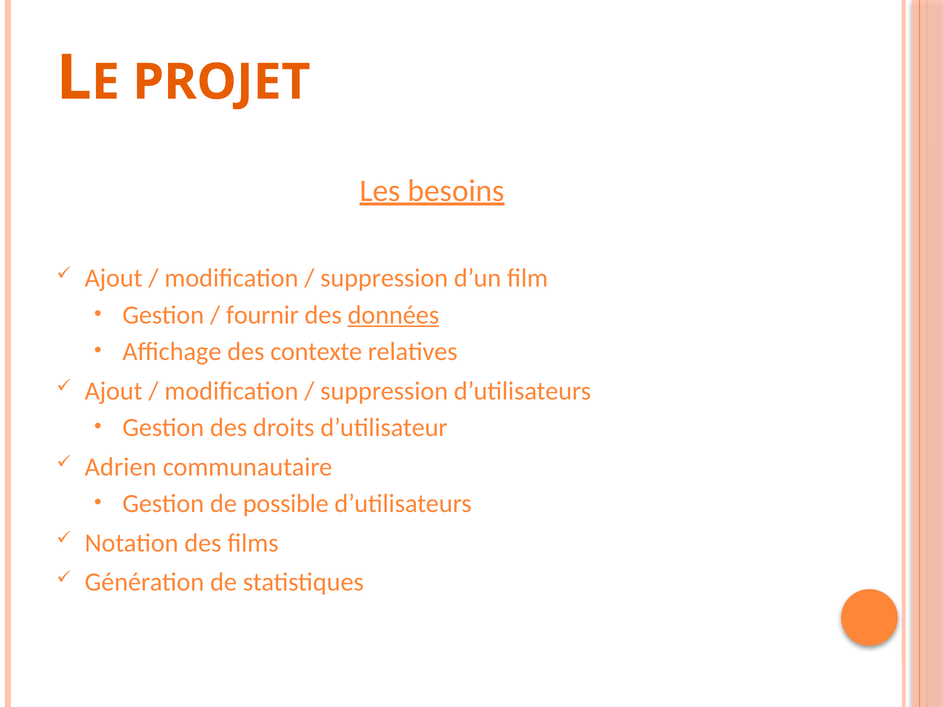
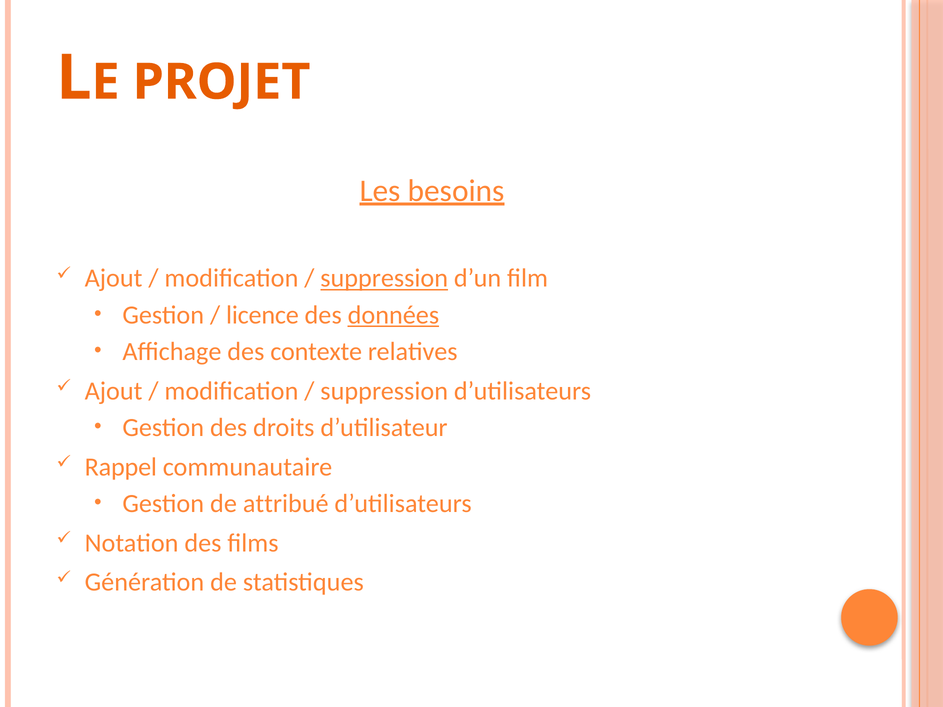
suppression at (384, 278) underline: none -> present
fournir: fournir -> licence
Adrien: Adrien -> Rappel
possible: possible -> attribué
